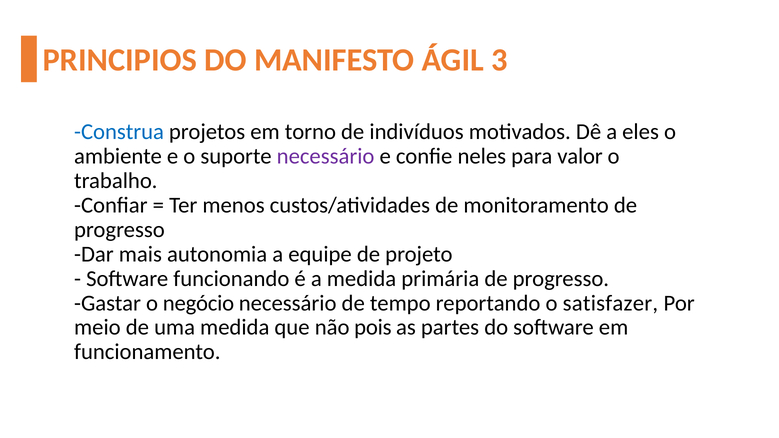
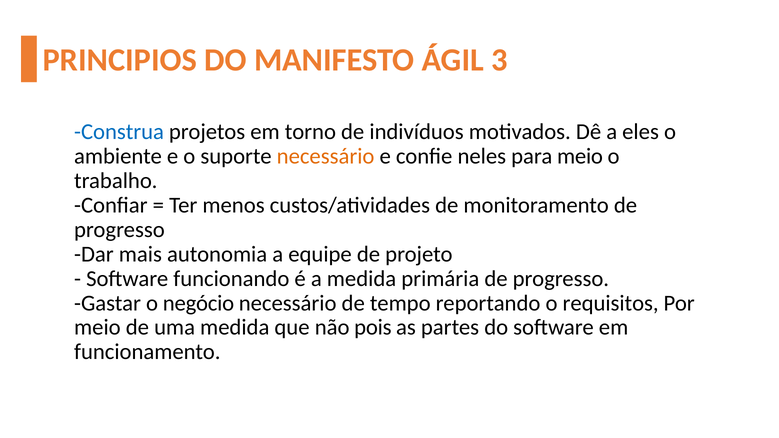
necessário at (326, 156) colour: purple -> orange
para valor: valor -> meio
satisfazer: satisfazer -> requisitos
